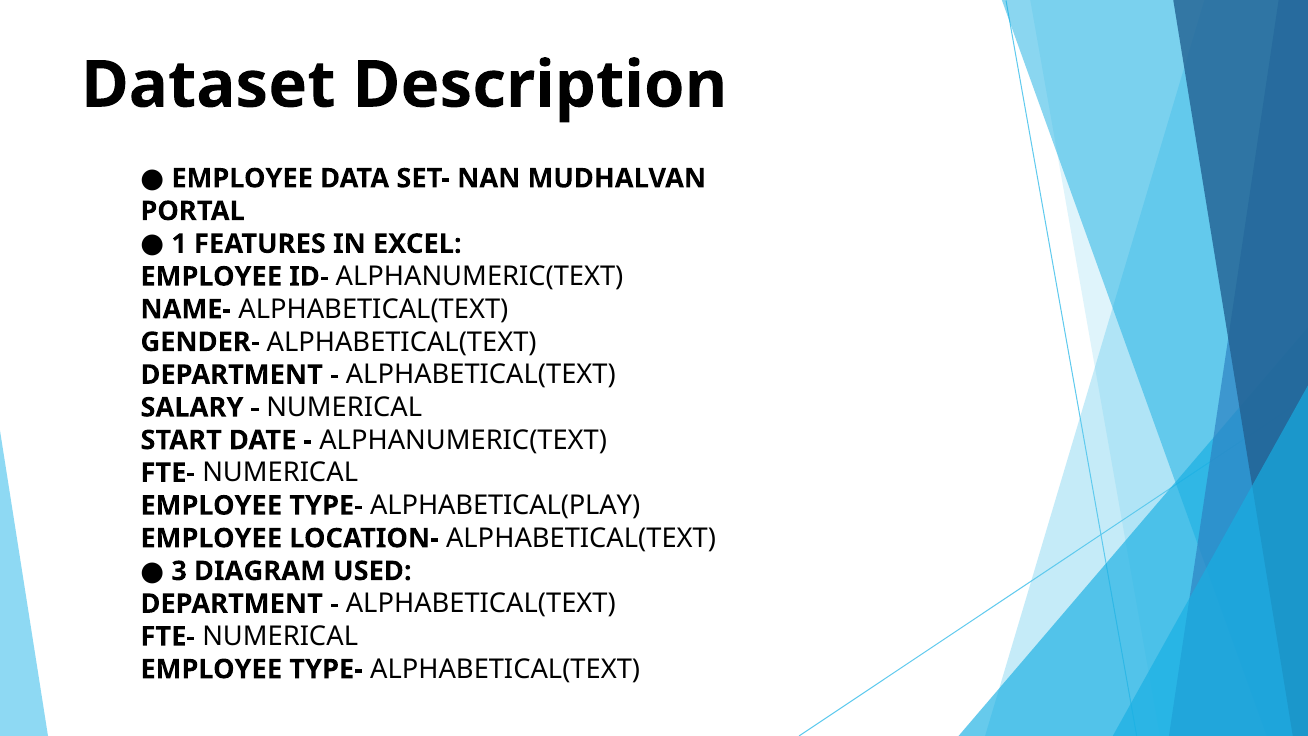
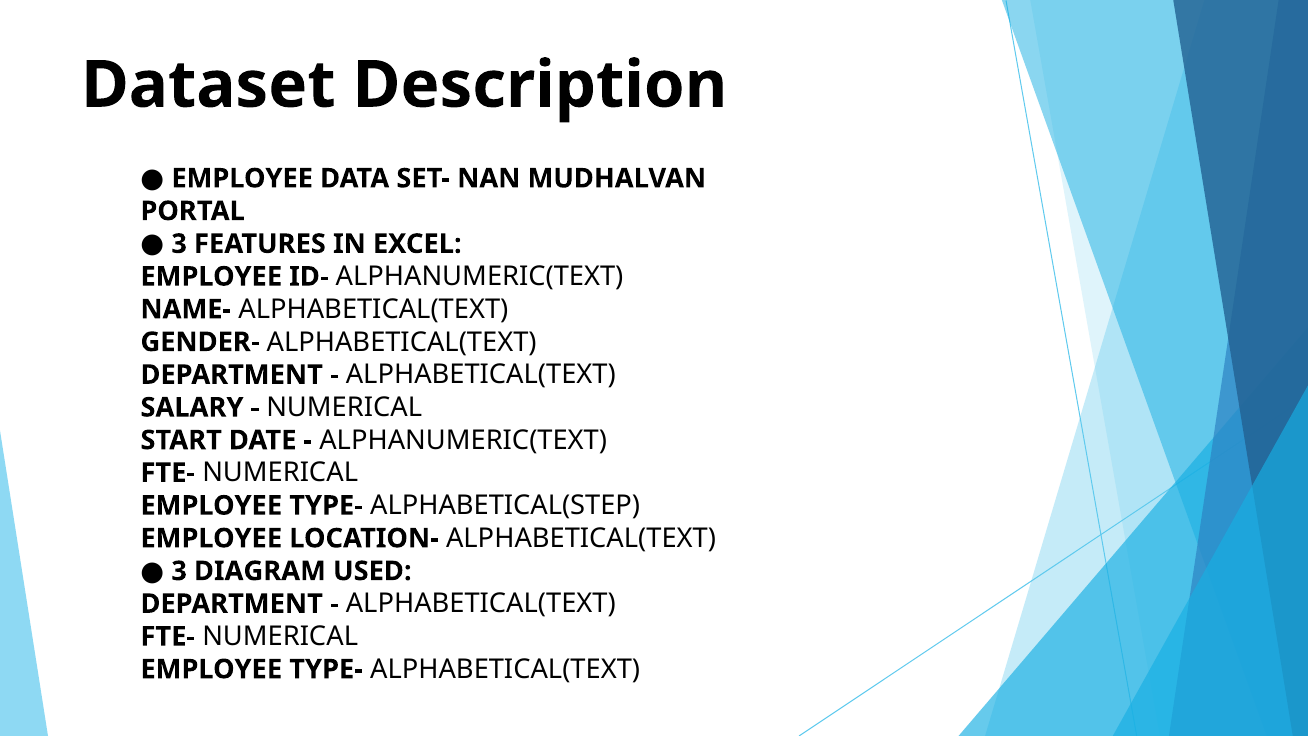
1 at (179, 244): 1 -> 3
ALPHABETICAL(PLAY: ALPHABETICAL(PLAY -> ALPHABETICAL(STEP
